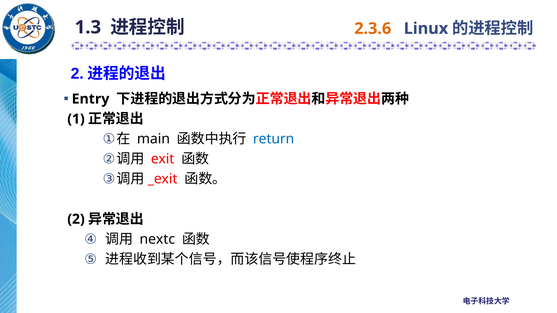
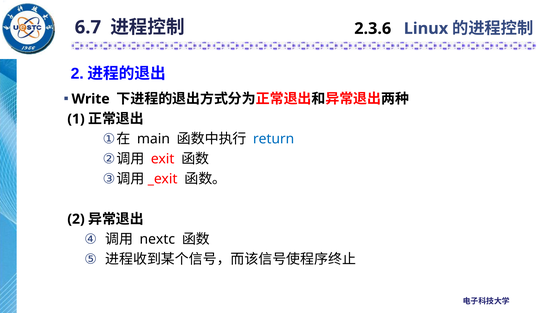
1.3: 1.3 -> 6.7
2.3.6 colour: orange -> black
Entry: Entry -> Write
